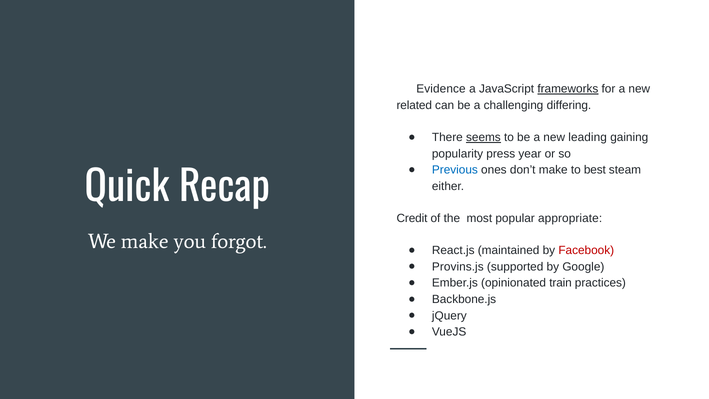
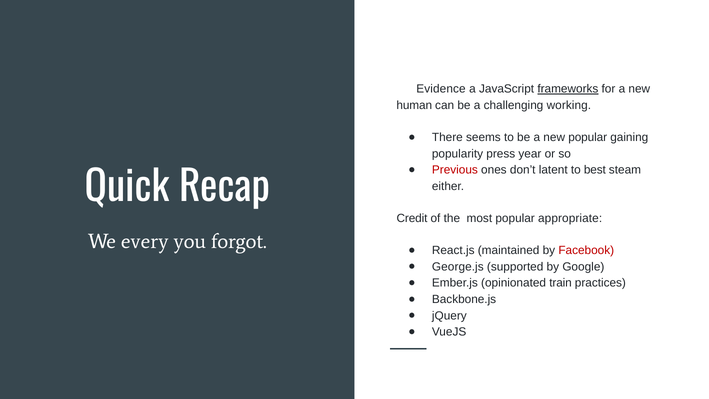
related: related -> human
differing: differing -> working
seems underline: present -> none
new leading: leading -> popular
Previous colour: blue -> red
don’t make: make -> latent
We make: make -> every
Provins.js: Provins.js -> George.js
